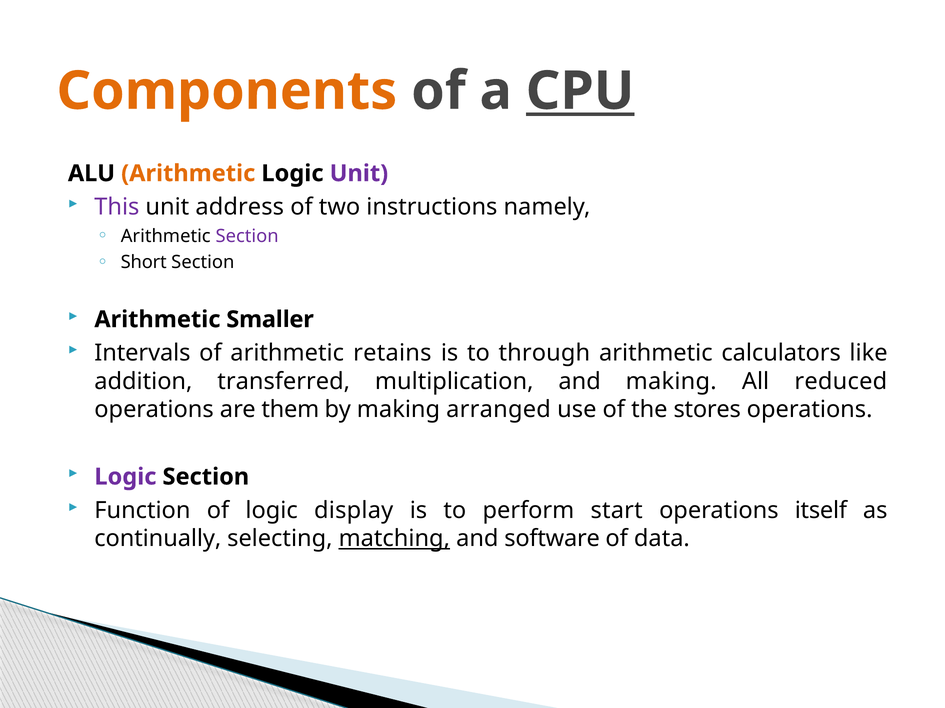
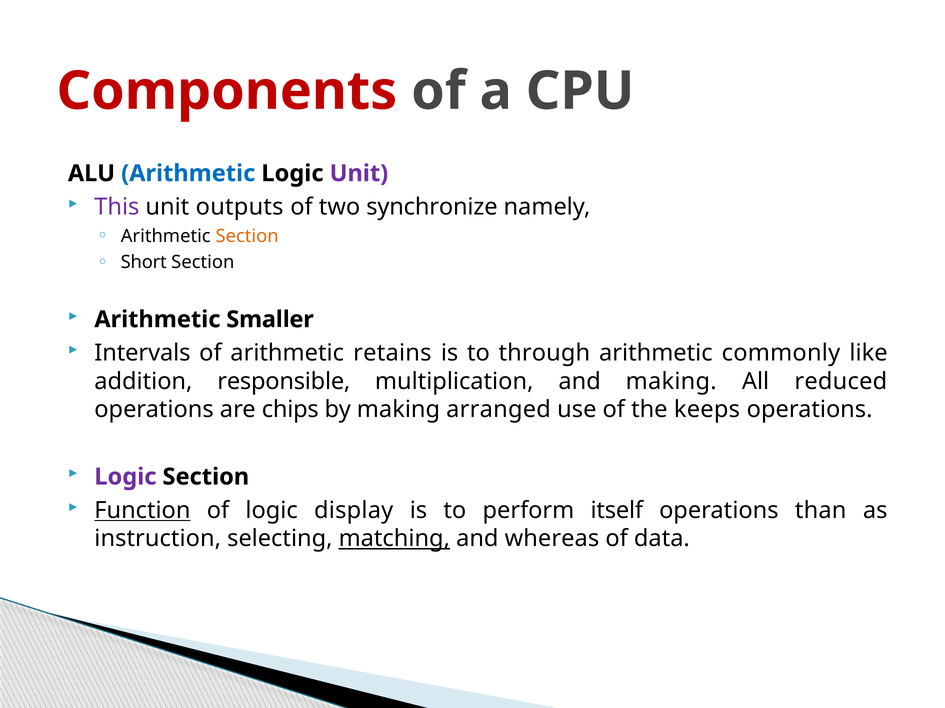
Components colour: orange -> red
CPU underline: present -> none
Arithmetic at (188, 174) colour: orange -> blue
address: address -> outputs
instructions: instructions -> synchronize
Section at (247, 236) colour: purple -> orange
calculators: calculators -> commonly
transferred: transferred -> responsible
them: them -> chips
stores: stores -> keeps
Function underline: none -> present
start: start -> itself
itself: itself -> than
continually: continually -> instruction
software: software -> whereas
